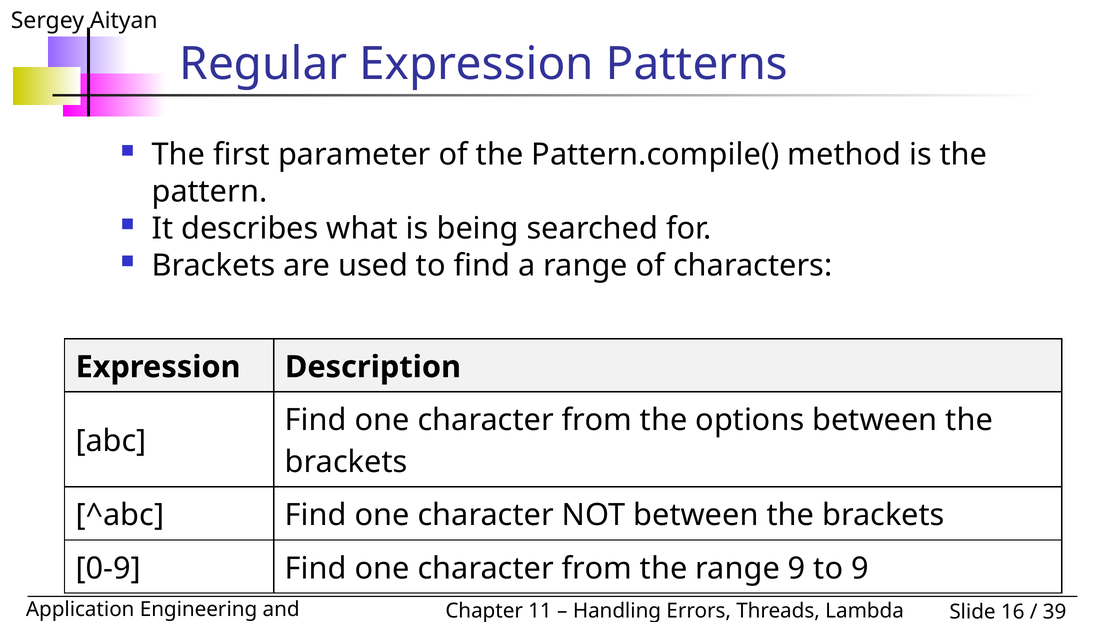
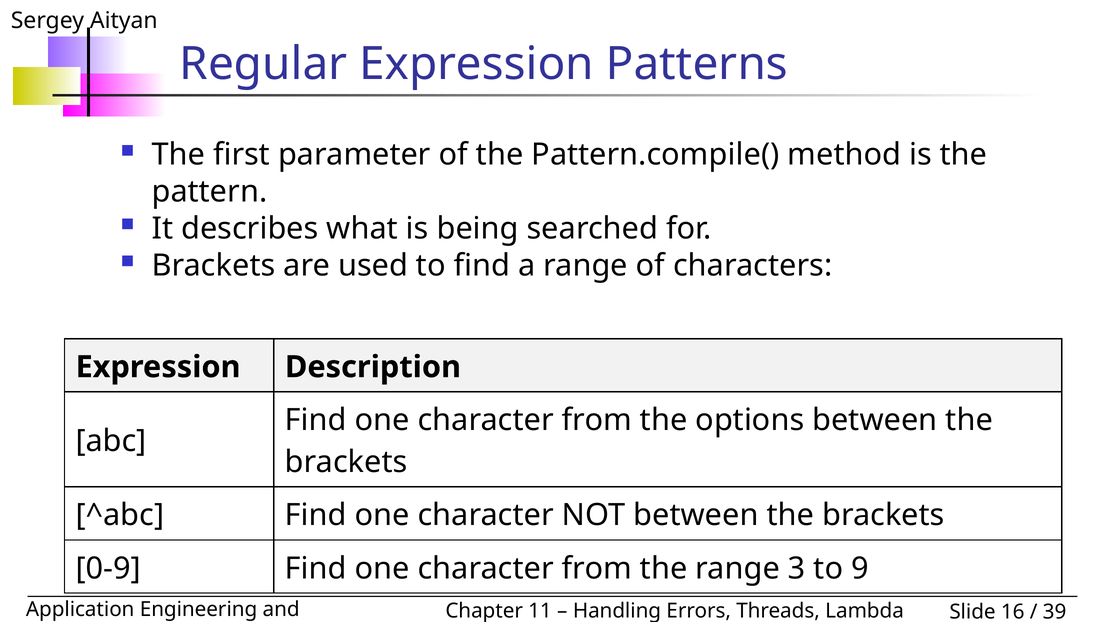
range 9: 9 -> 3
